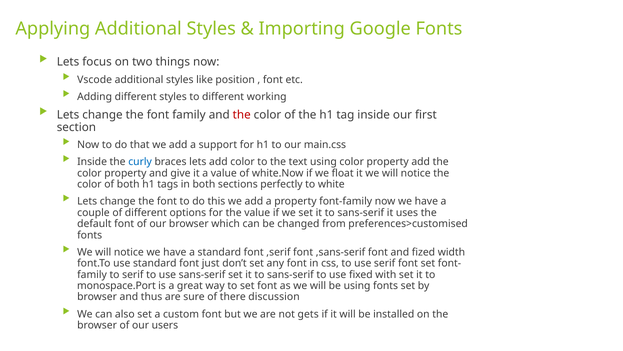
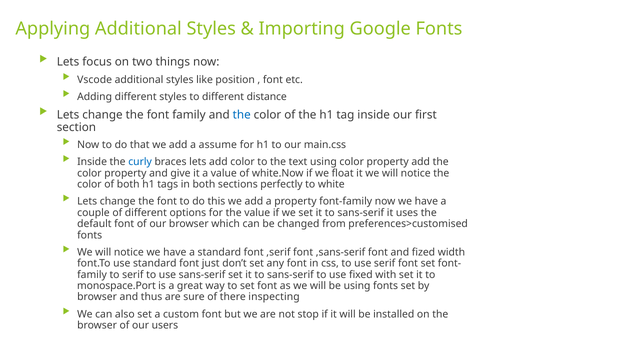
working: working -> distance
the at (242, 114) colour: red -> blue
support: support -> assume
discussion: discussion -> inspecting
gets: gets -> stop
